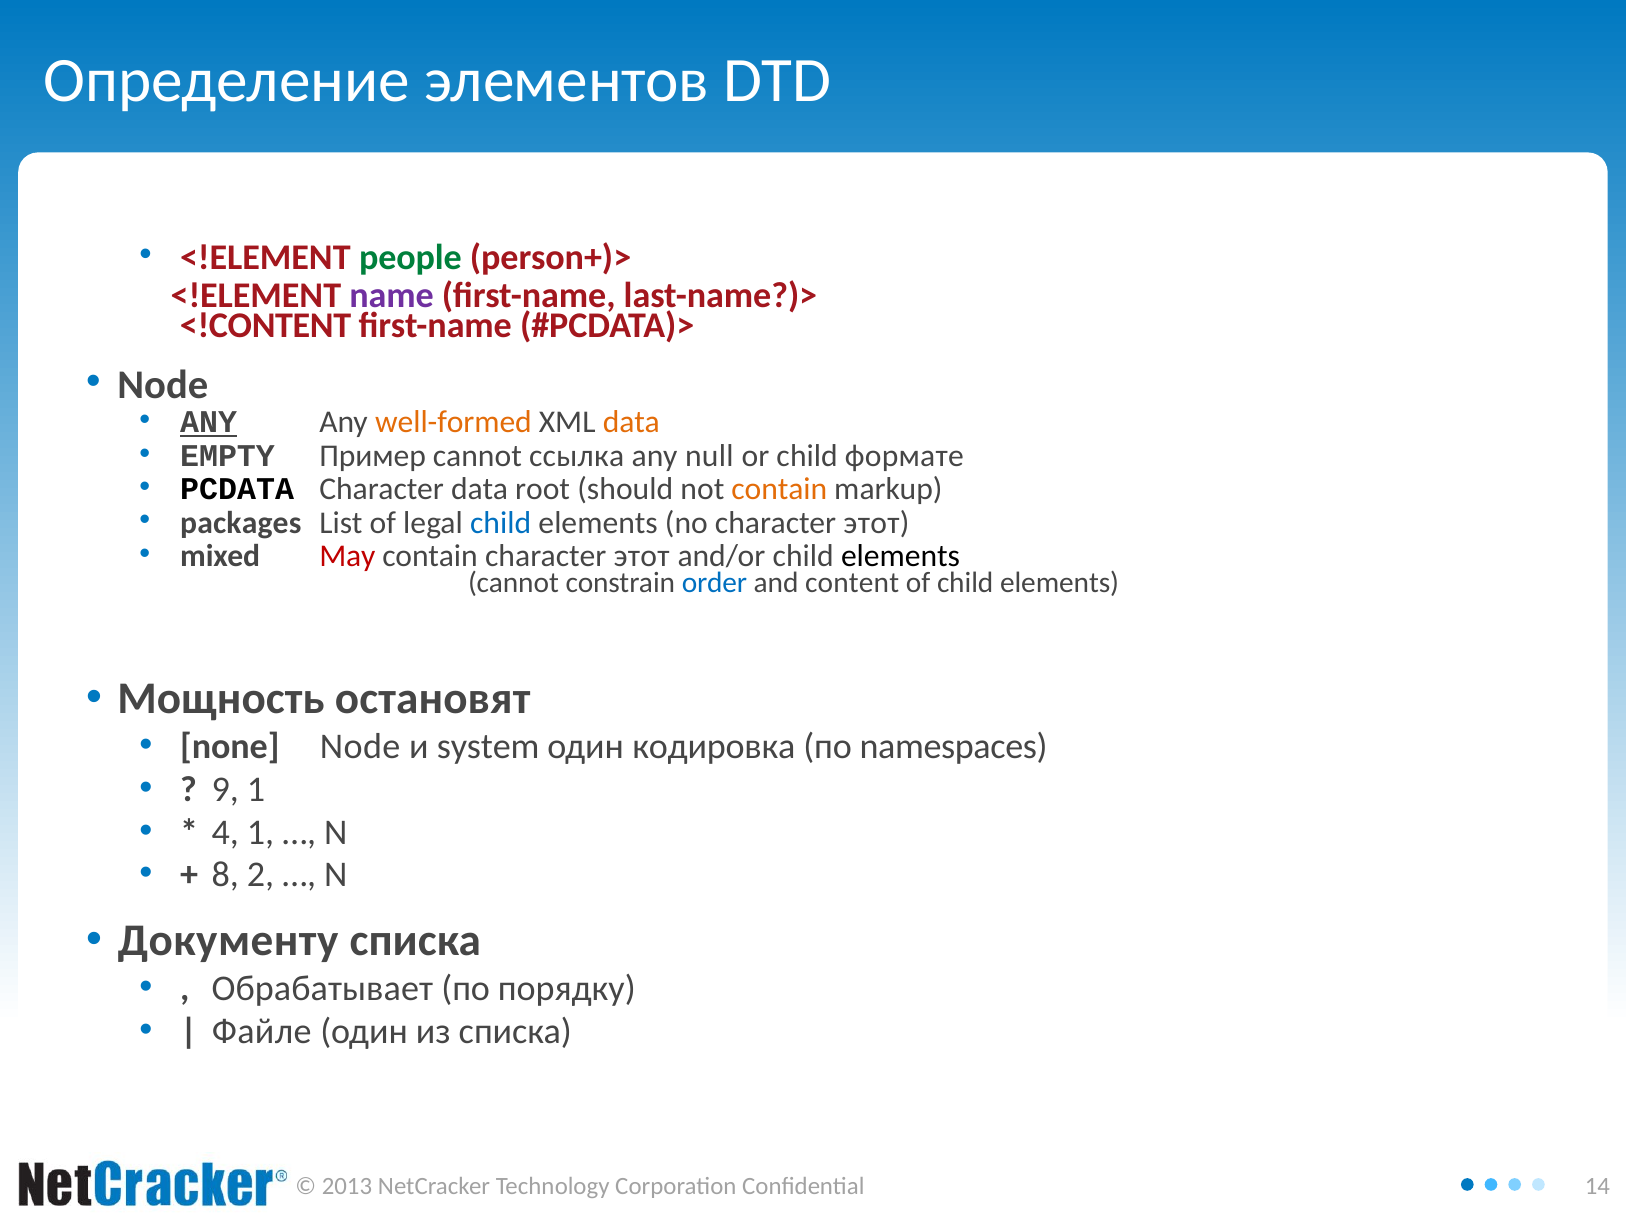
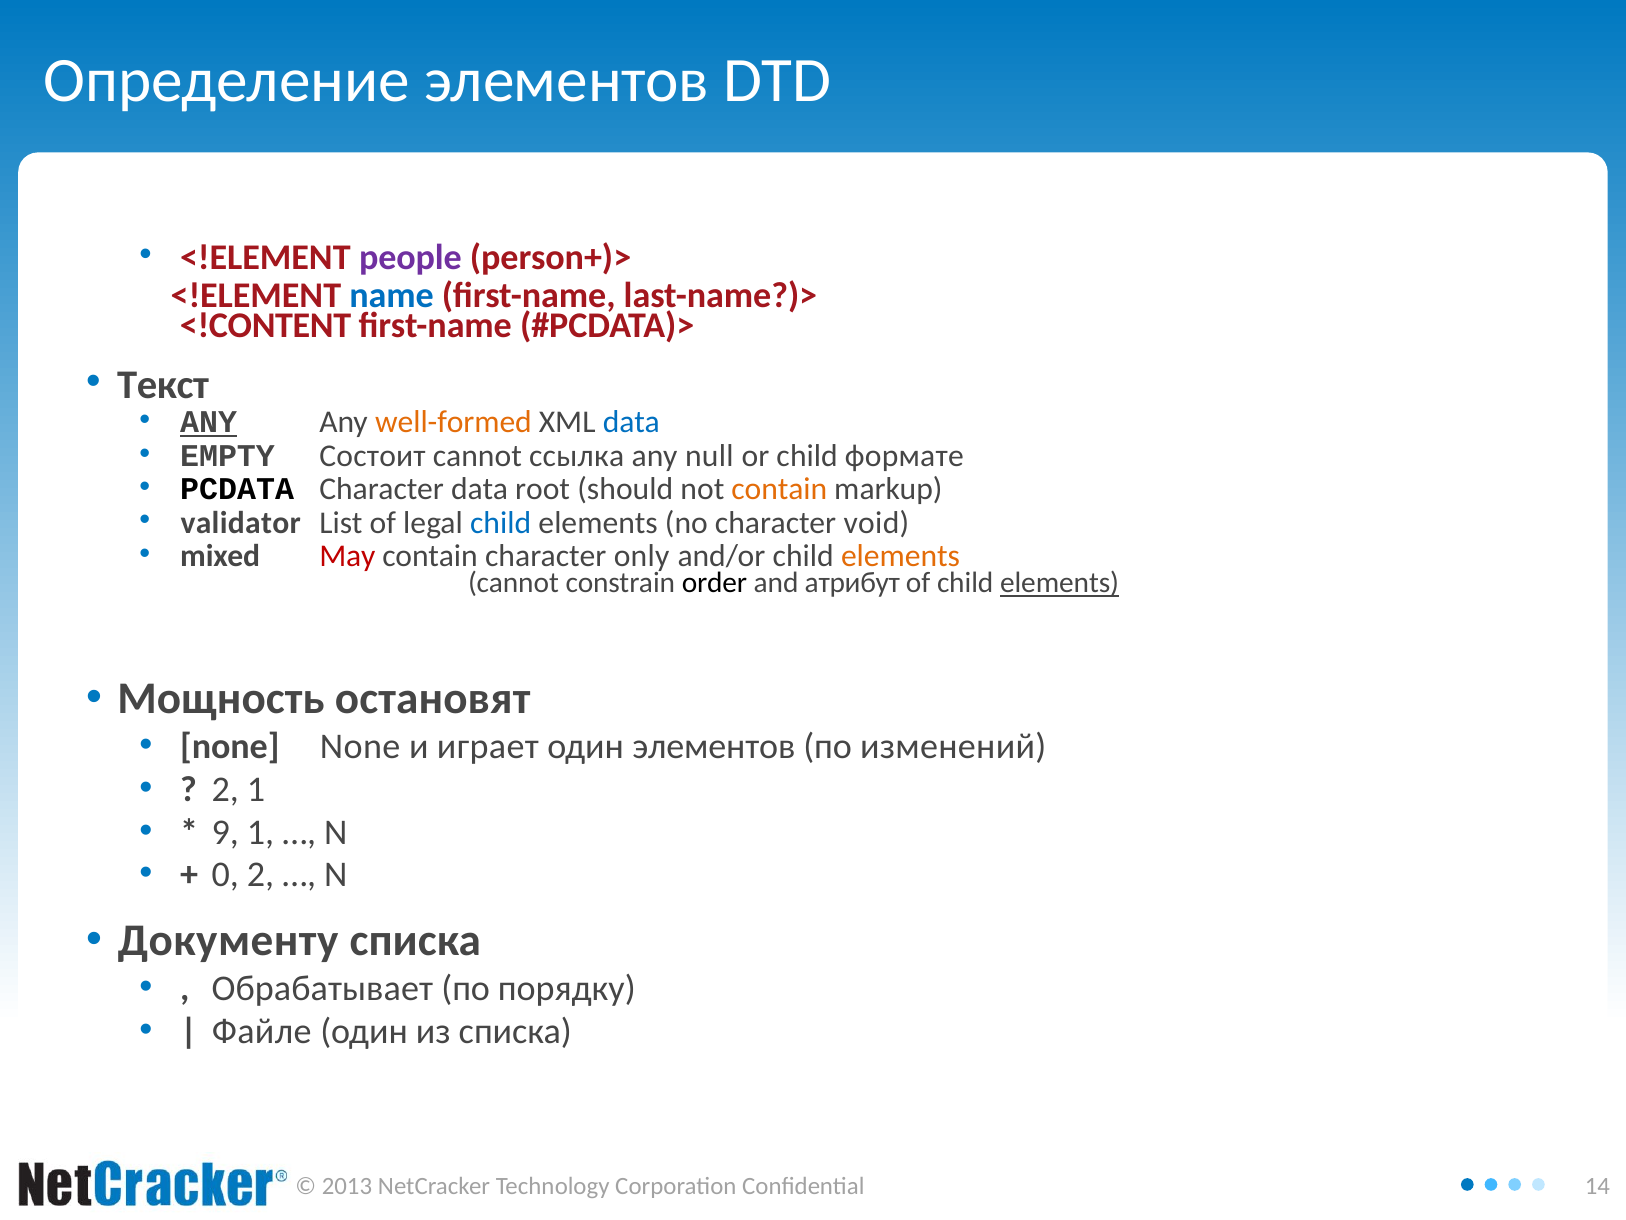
people colour: green -> purple
name colour: purple -> blue
Node at (163, 385): Node -> Текст
data at (631, 422) colour: orange -> blue
Пример: Пример -> Состоит
packages: packages -> validator
no character этот: этот -> void
contain character этот: этот -> only
elements at (901, 556) colour: black -> orange
order colour: blue -> black
content: content -> атрибут
elements at (1060, 583) underline: none -> present
none Node: Node -> None
system: system -> играет
один кодировка: кодировка -> элементов
namespaces: namespaces -> изменений
9 at (225, 789): 9 -> 2
4: 4 -> 9
8: 8 -> 0
